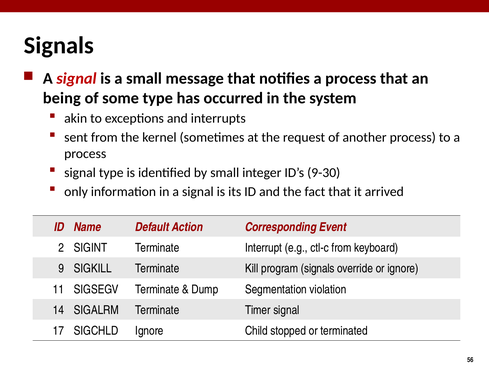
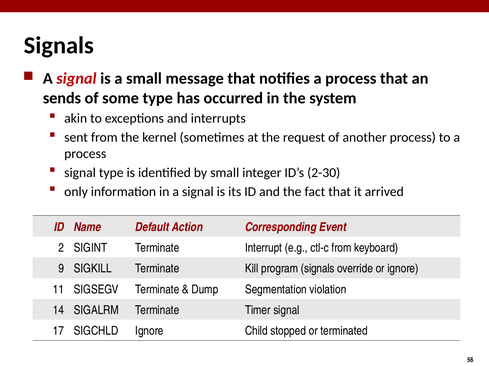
being: being -> sends
9-30: 9-30 -> 2-30
